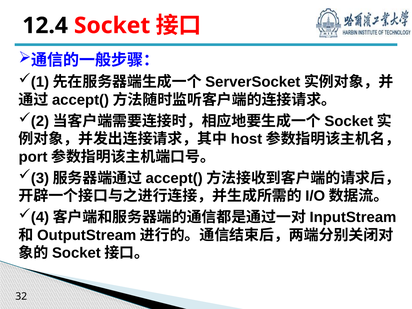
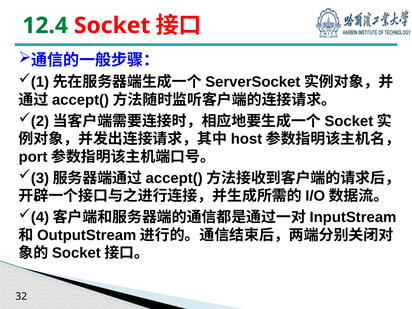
12.4 colour: black -> green
